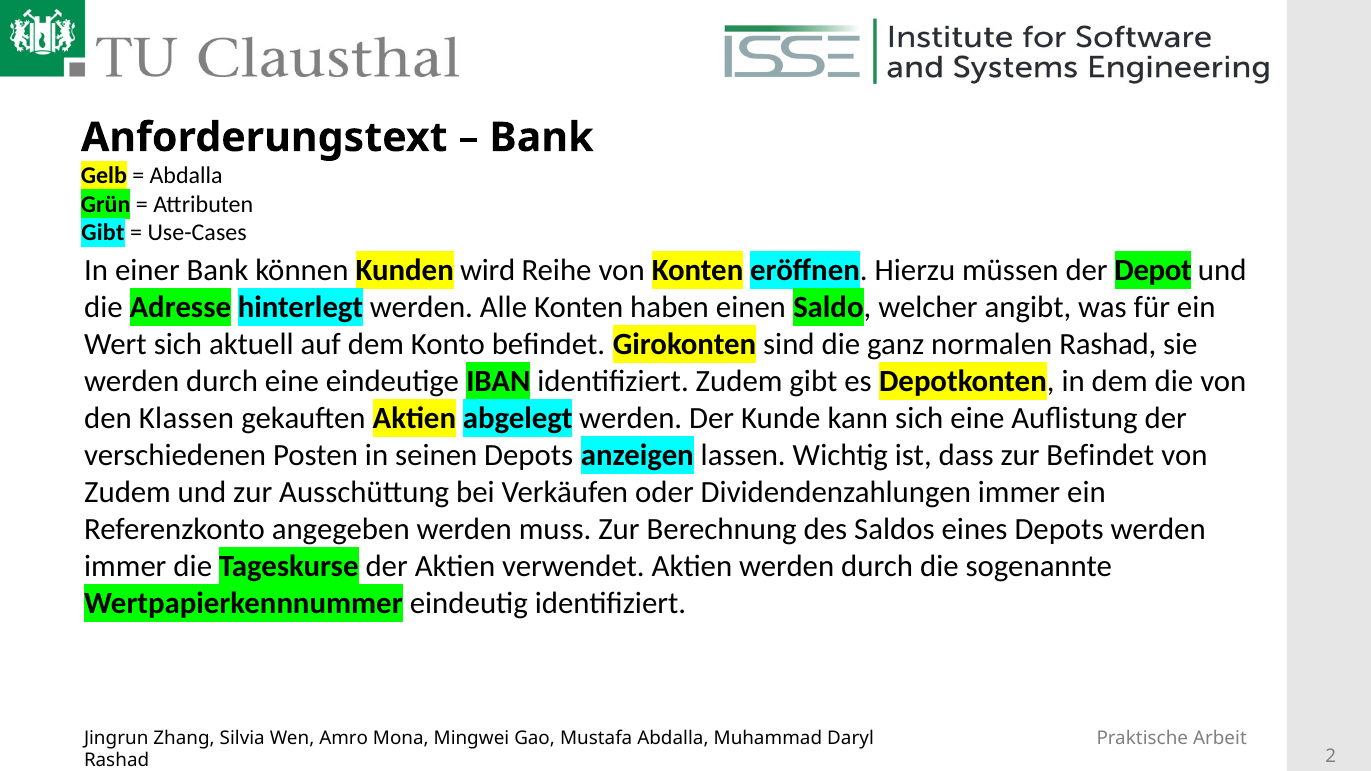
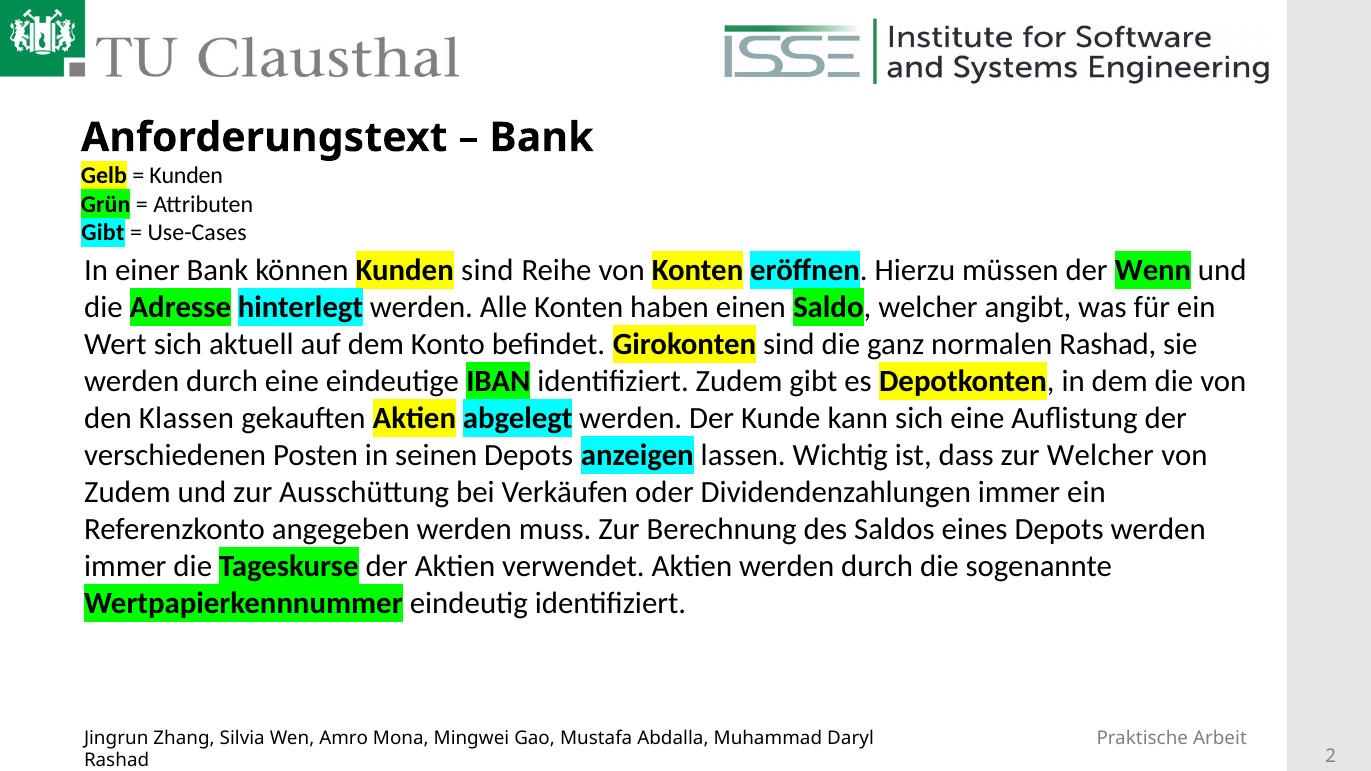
Abdalla at (186, 175): Abdalla -> Kunden
Kunden wird: wird -> sind
Depot: Depot -> Wenn
zur Befindet: Befindet -> Welcher
